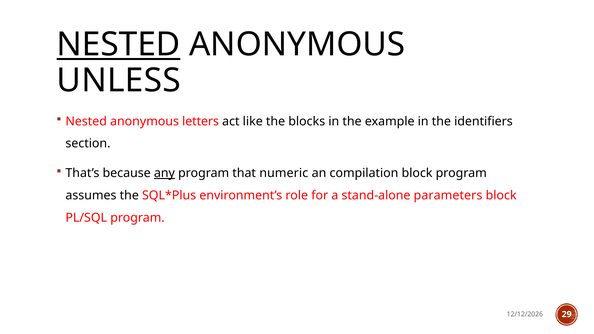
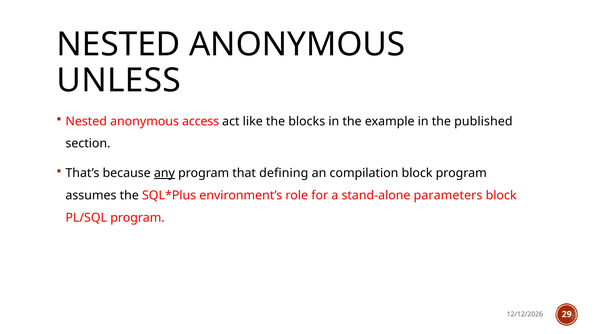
NESTED at (118, 45) underline: present -> none
letters: letters -> access
identifiers: identifiers -> published
numeric: numeric -> defining
